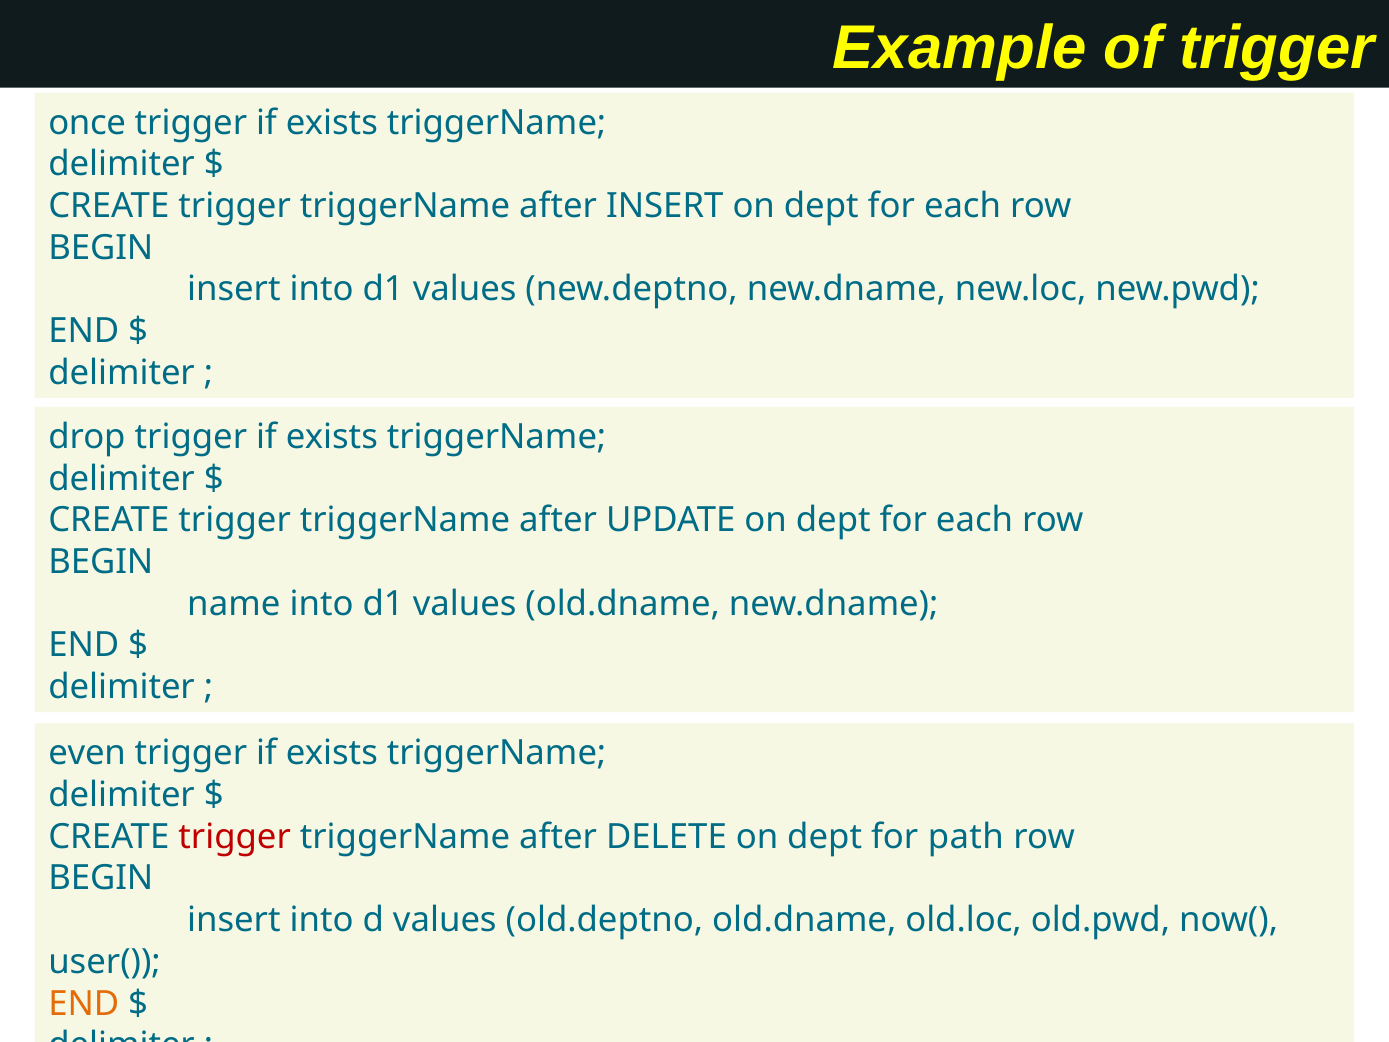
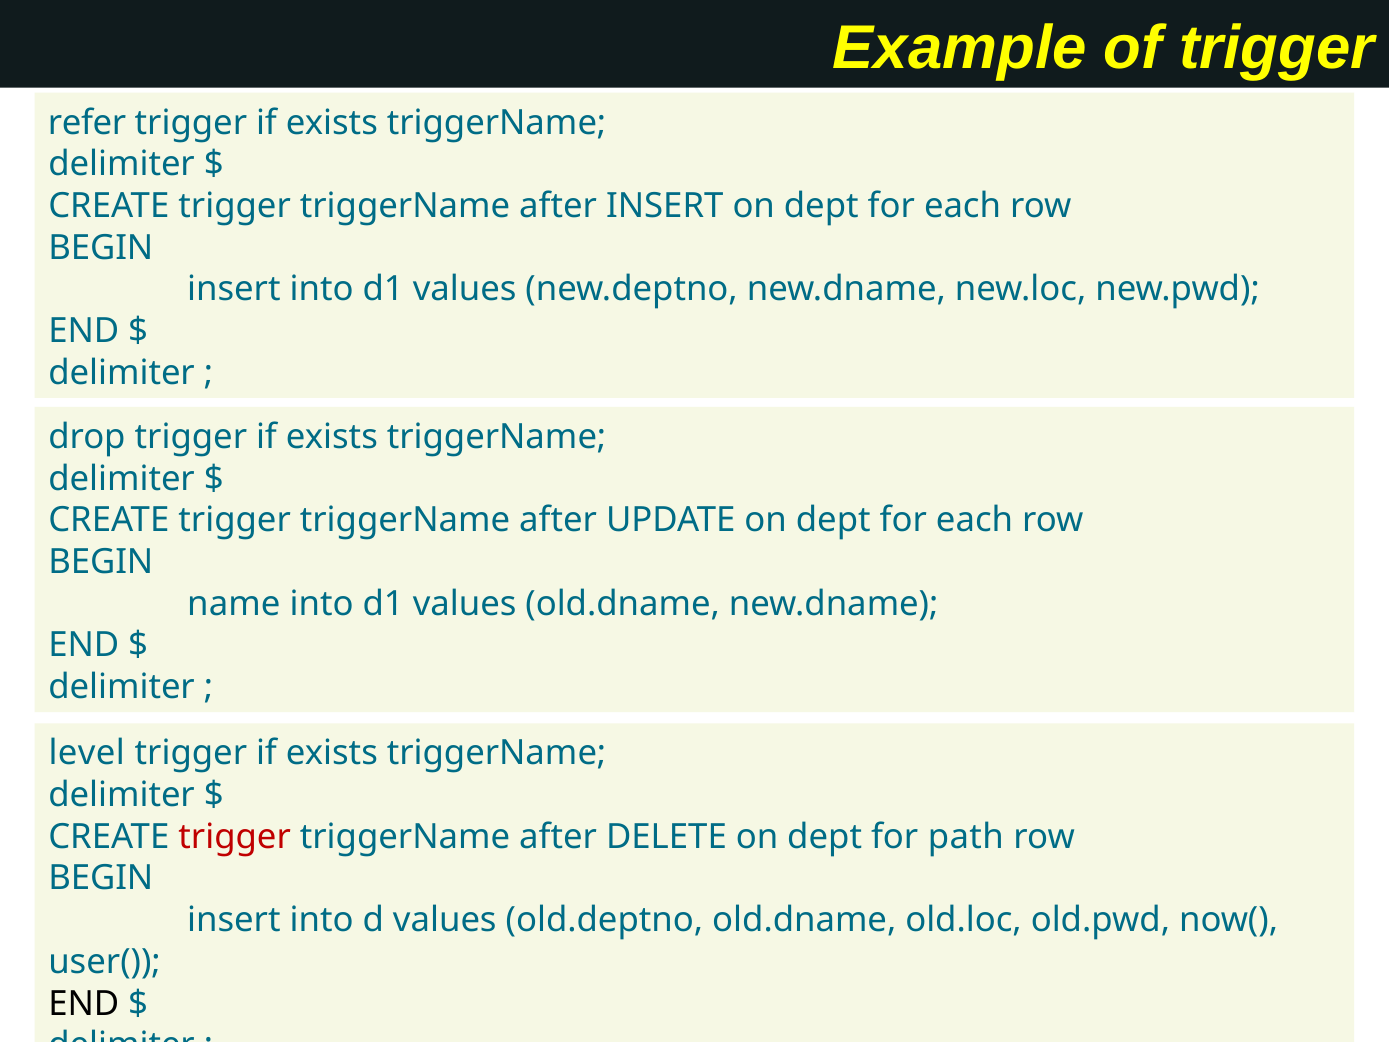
once: once -> refer
even: even -> level
END at (84, 1003) colour: orange -> black
